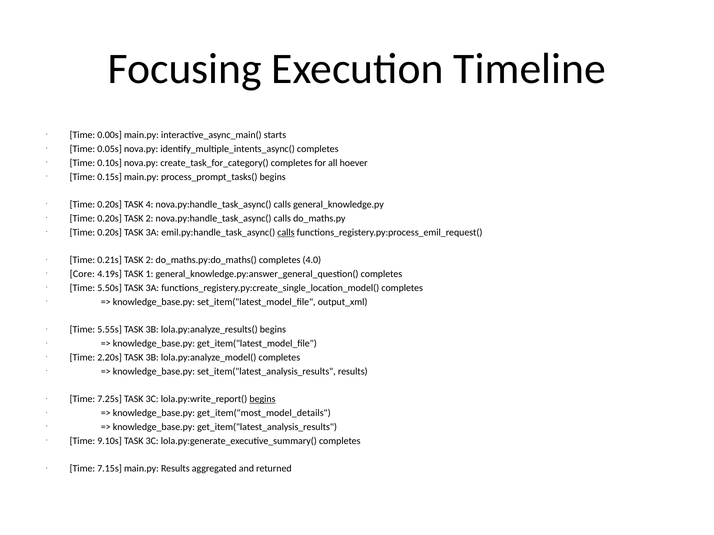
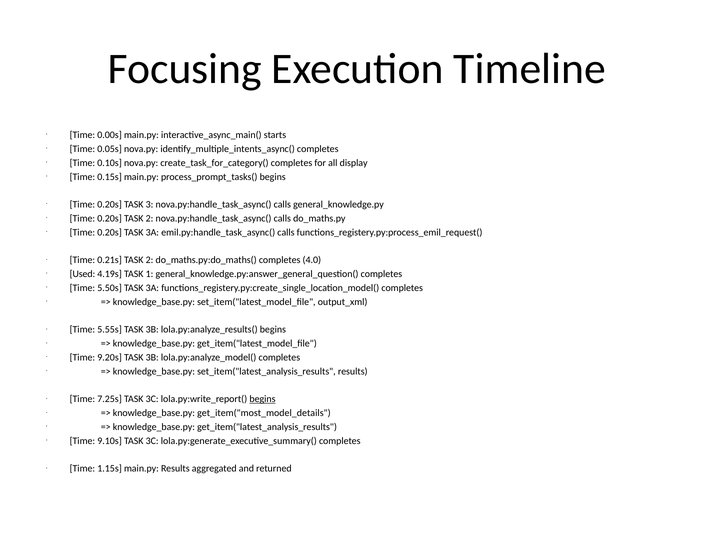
hoever: hoever -> display
4: 4 -> 3
calls at (286, 233) underline: present -> none
Core: Core -> Used
2.20s: 2.20s -> 9.20s
7.15s: 7.15s -> 1.15s
